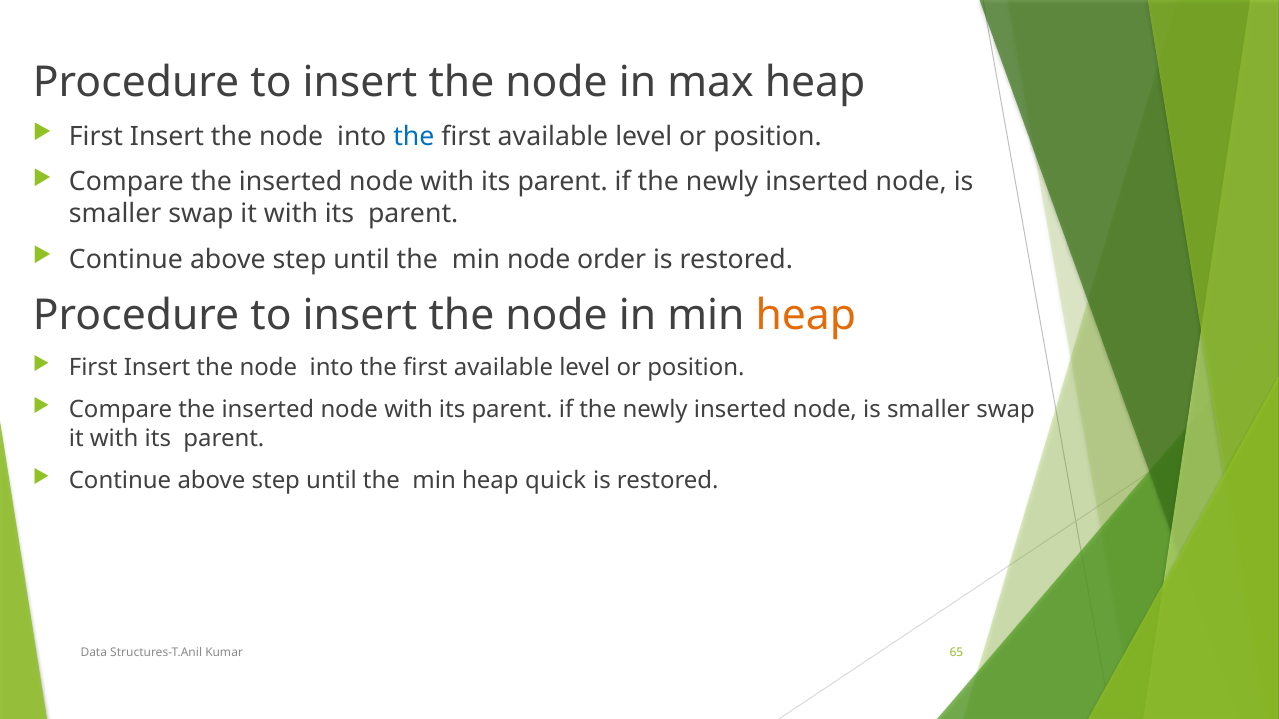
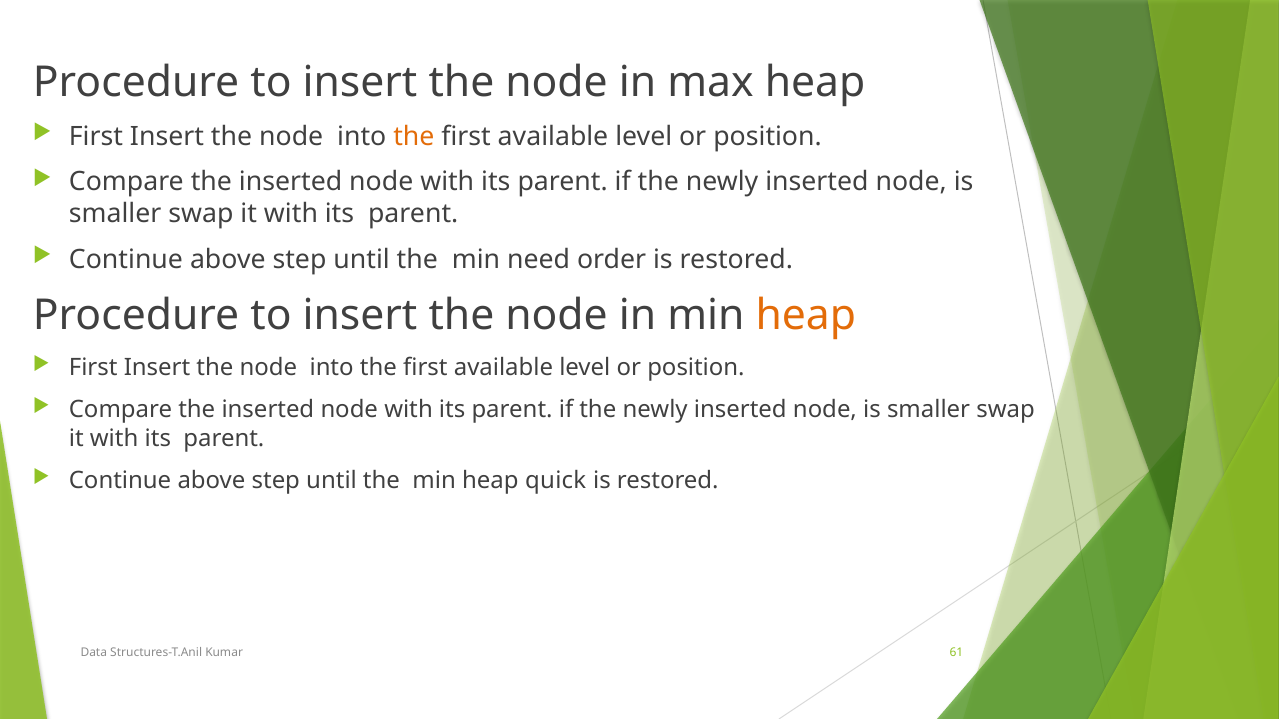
the at (414, 137) colour: blue -> orange
min node: node -> need
65: 65 -> 61
